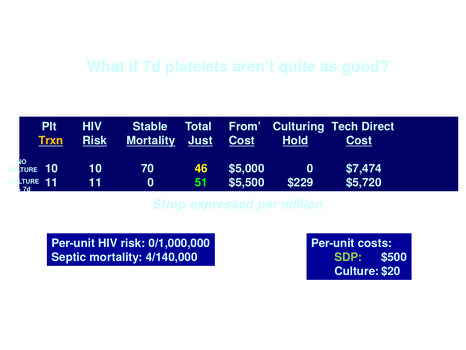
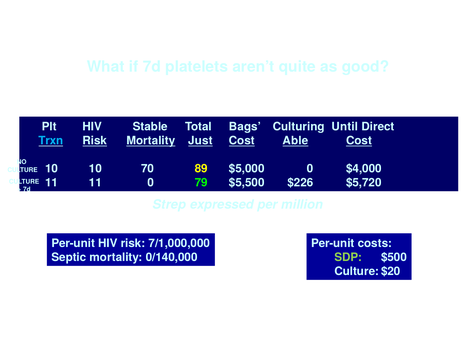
From: From -> Bags
Tech: Tech -> Until
Trxn colour: yellow -> light blue
Hold: Hold -> Able
46: 46 -> 89
$7,474: $7,474 -> $4,000
51: 51 -> 79
$229: $229 -> $226
0/1,000,000: 0/1,000,000 -> 7/1,000,000
4/140,000: 4/140,000 -> 0/140,000
